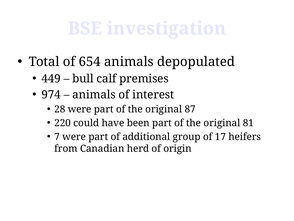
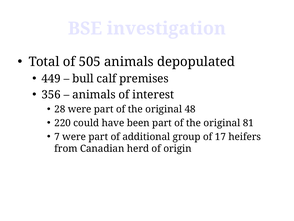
654: 654 -> 505
974: 974 -> 356
87: 87 -> 48
